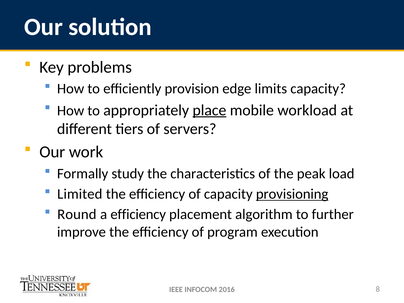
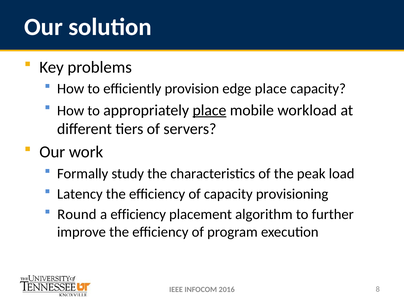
edge limits: limits -> place
Limited: Limited -> Latency
provisioning underline: present -> none
